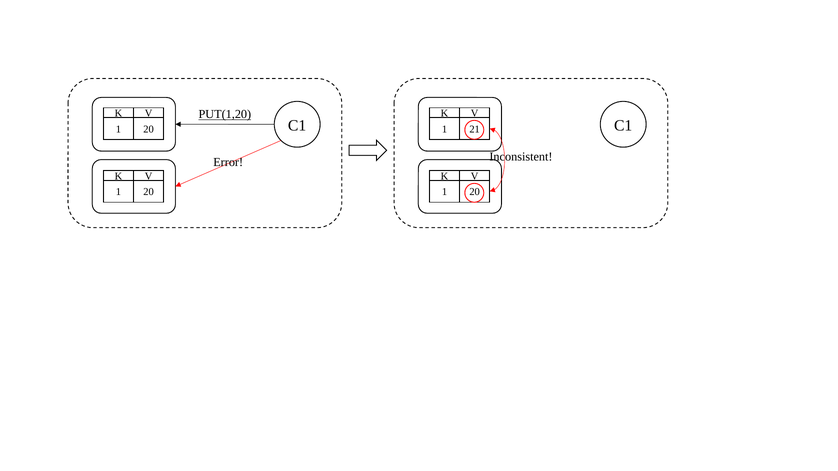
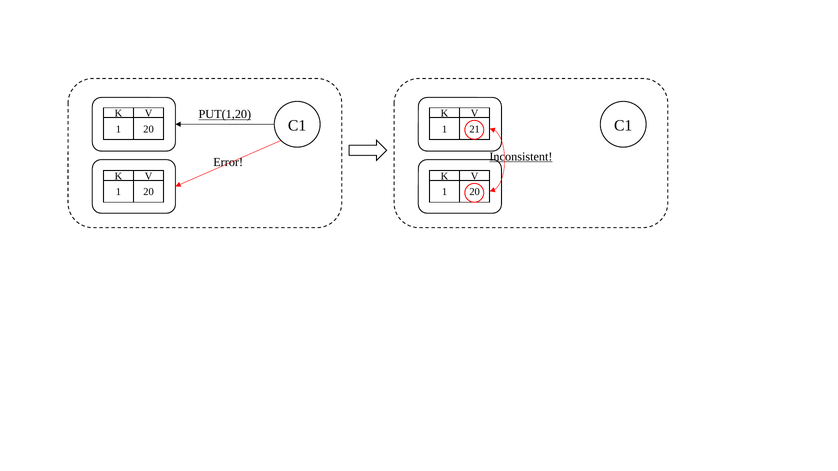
Inconsistent underline: none -> present
